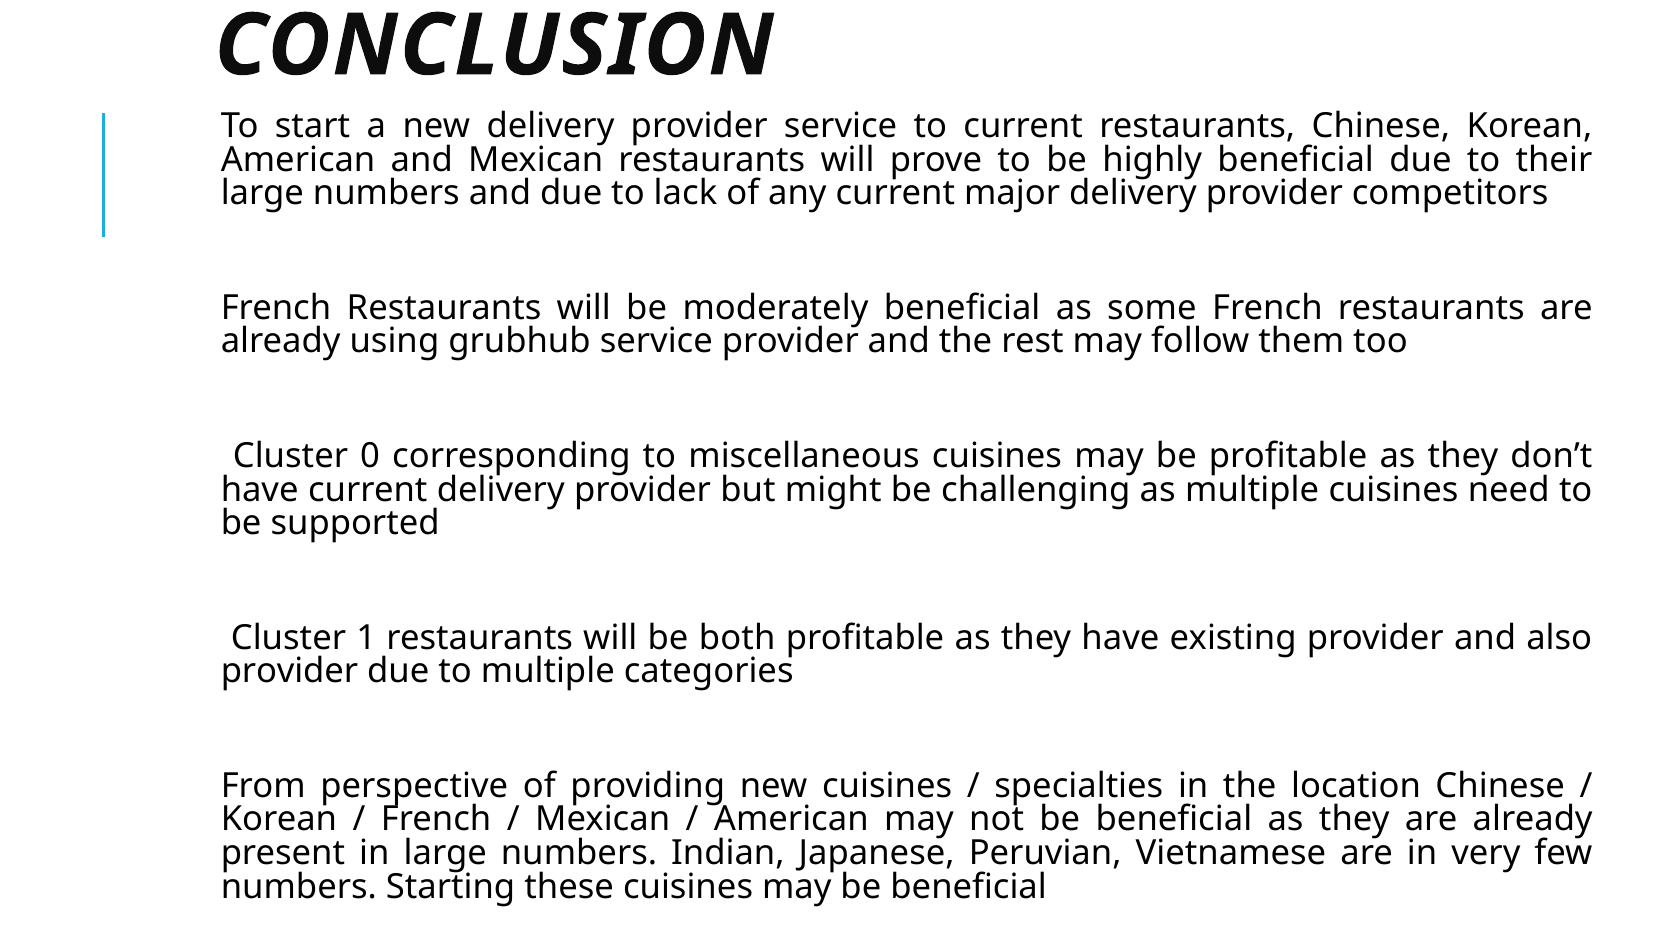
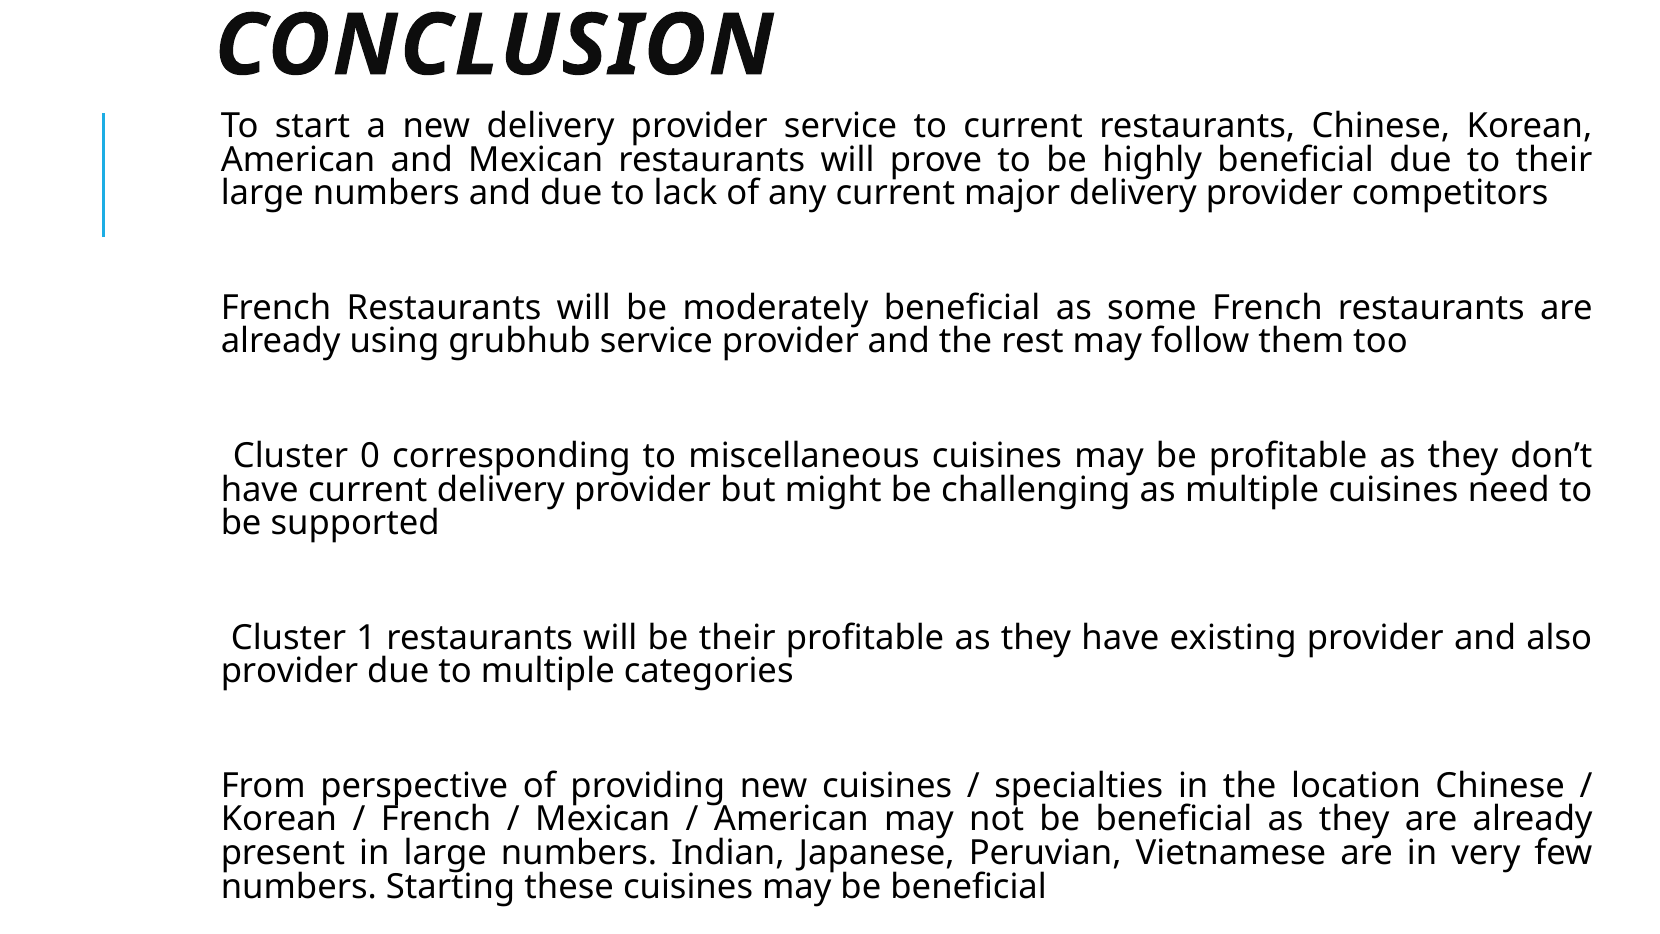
be both: both -> their
